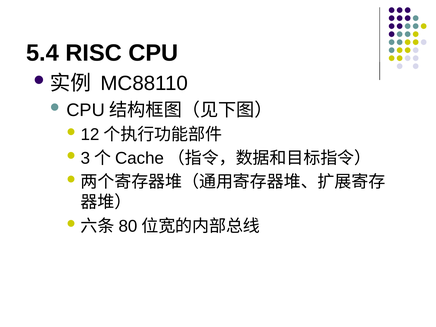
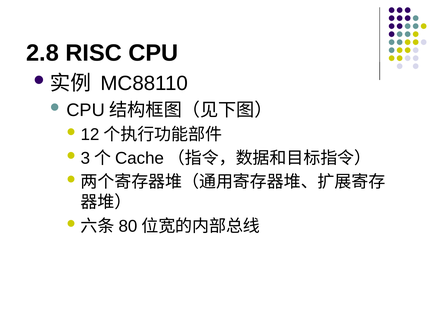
5.4: 5.4 -> 2.8
